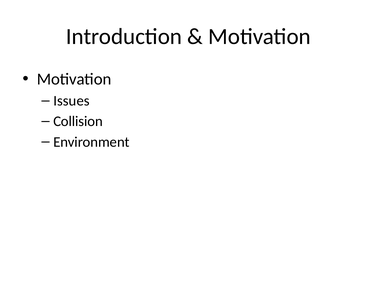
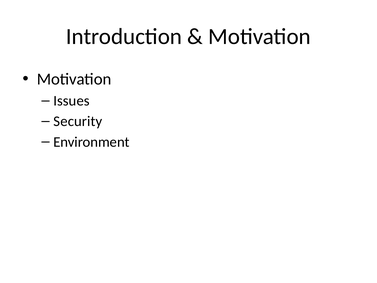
Collision: Collision -> Security
